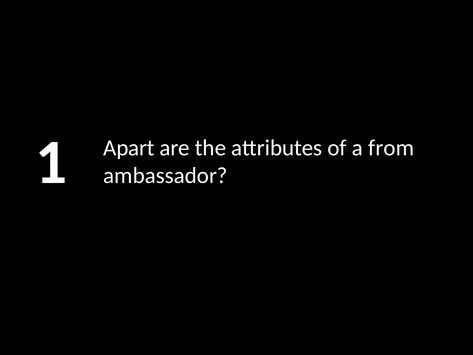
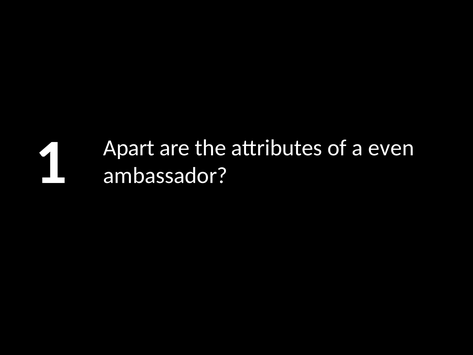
from: from -> even
